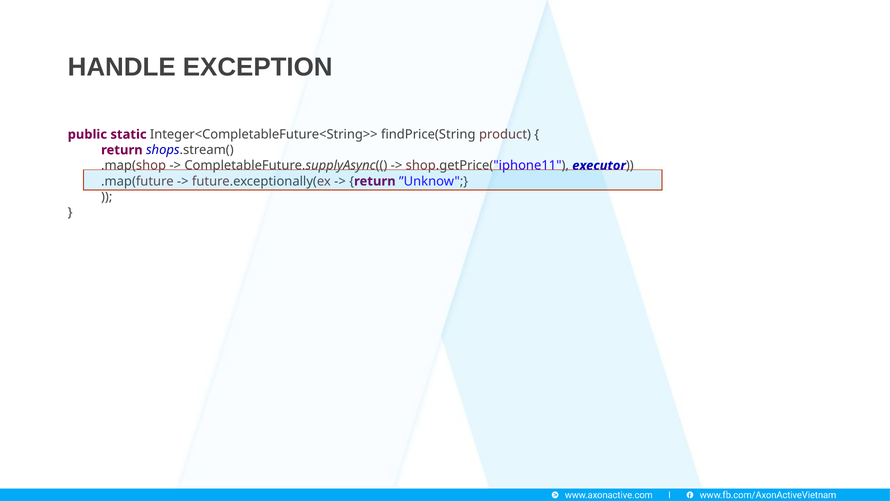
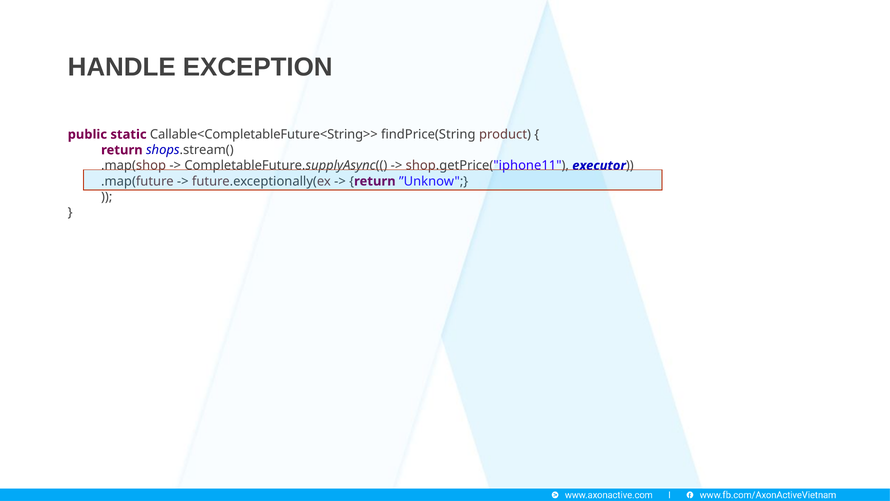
Integer<CompletableFuture<String>>: Integer<CompletableFuture<String>> -> Callable<CompletableFuture<String>>
